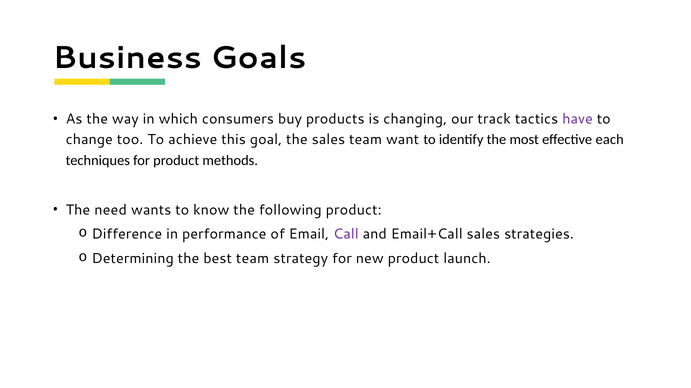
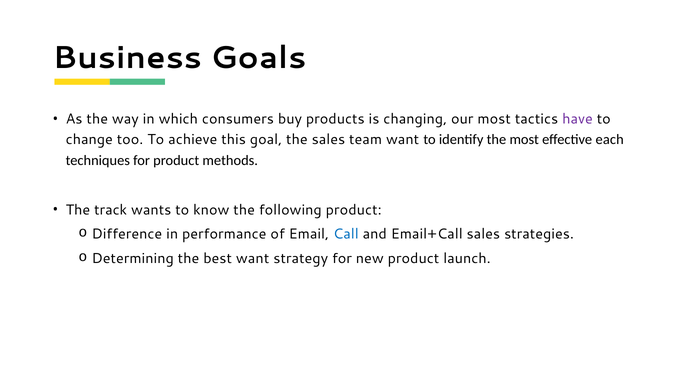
our track: track -> most
need: need -> track
Call colour: purple -> blue
best team: team -> want
